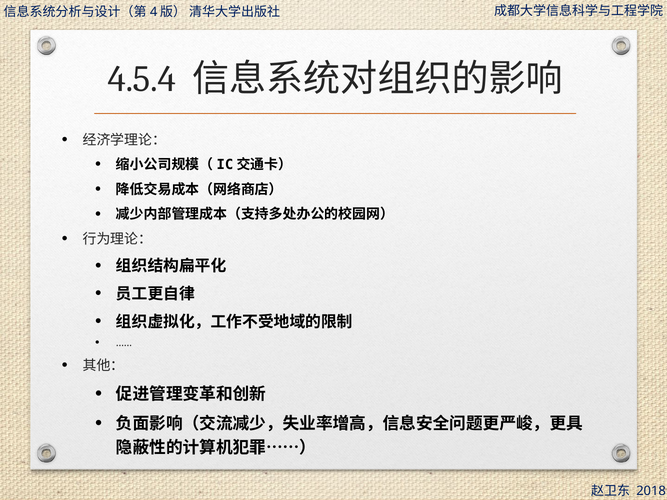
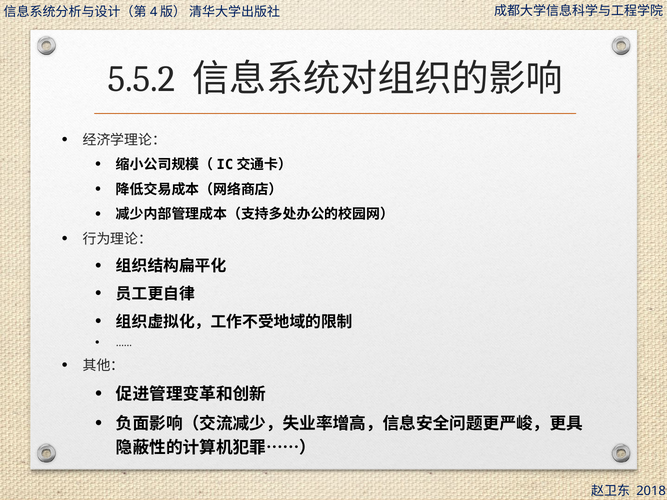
4.5.4: 4.5.4 -> 5.5.2
